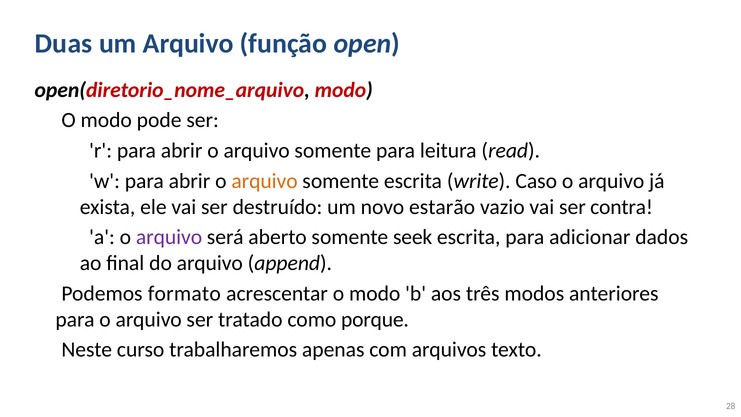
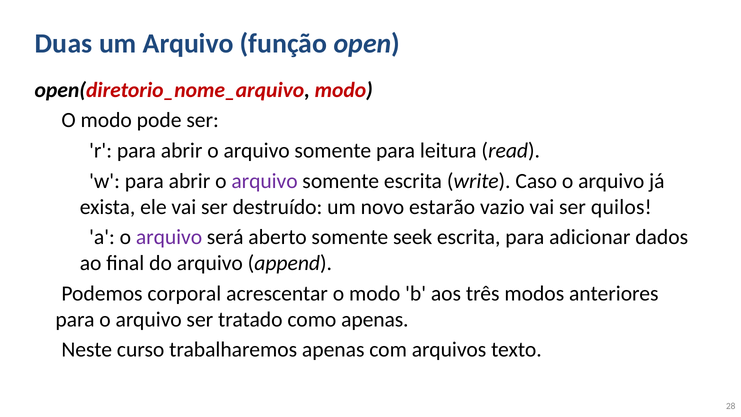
arquivo at (265, 181) colour: orange -> purple
contra: contra -> quilos
formato: formato -> corporal
como porque: porque -> apenas
